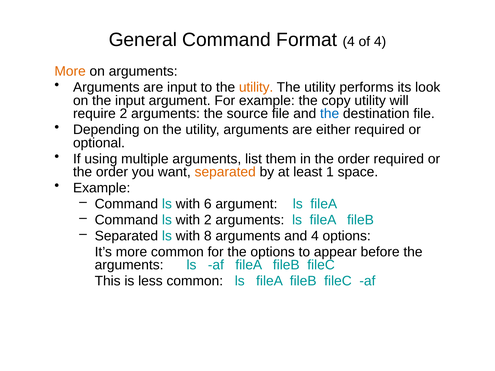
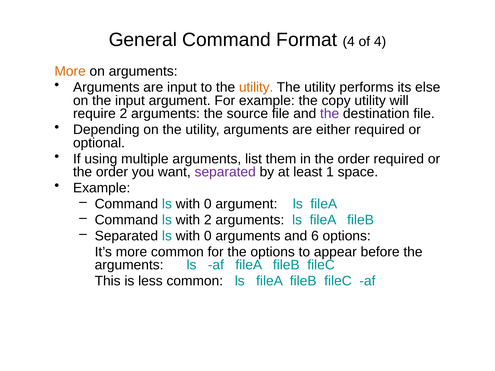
look: look -> else
the at (330, 114) colour: blue -> purple
separated at (225, 172) colour: orange -> purple
Command ls with 6: 6 -> 0
8 at (208, 236): 8 -> 0
and 4: 4 -> 6
